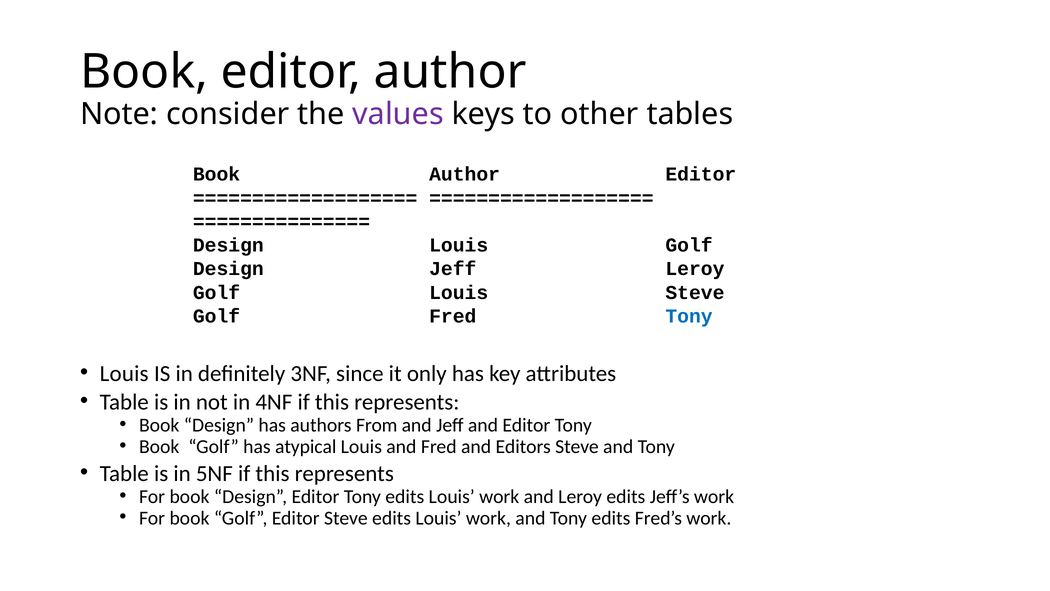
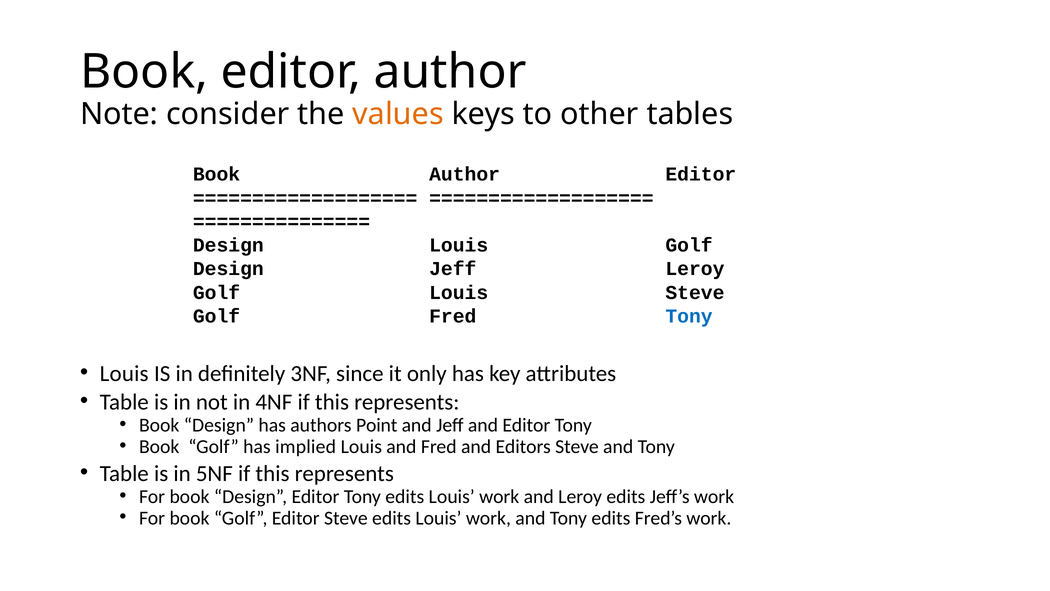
values colour: purple -> orange
From: From -> Point
atypical: atypical -> implied
